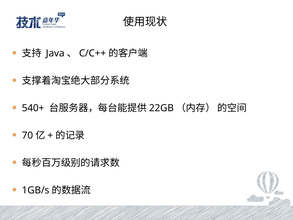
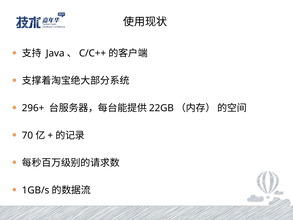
540+: 540+ -> 296+
